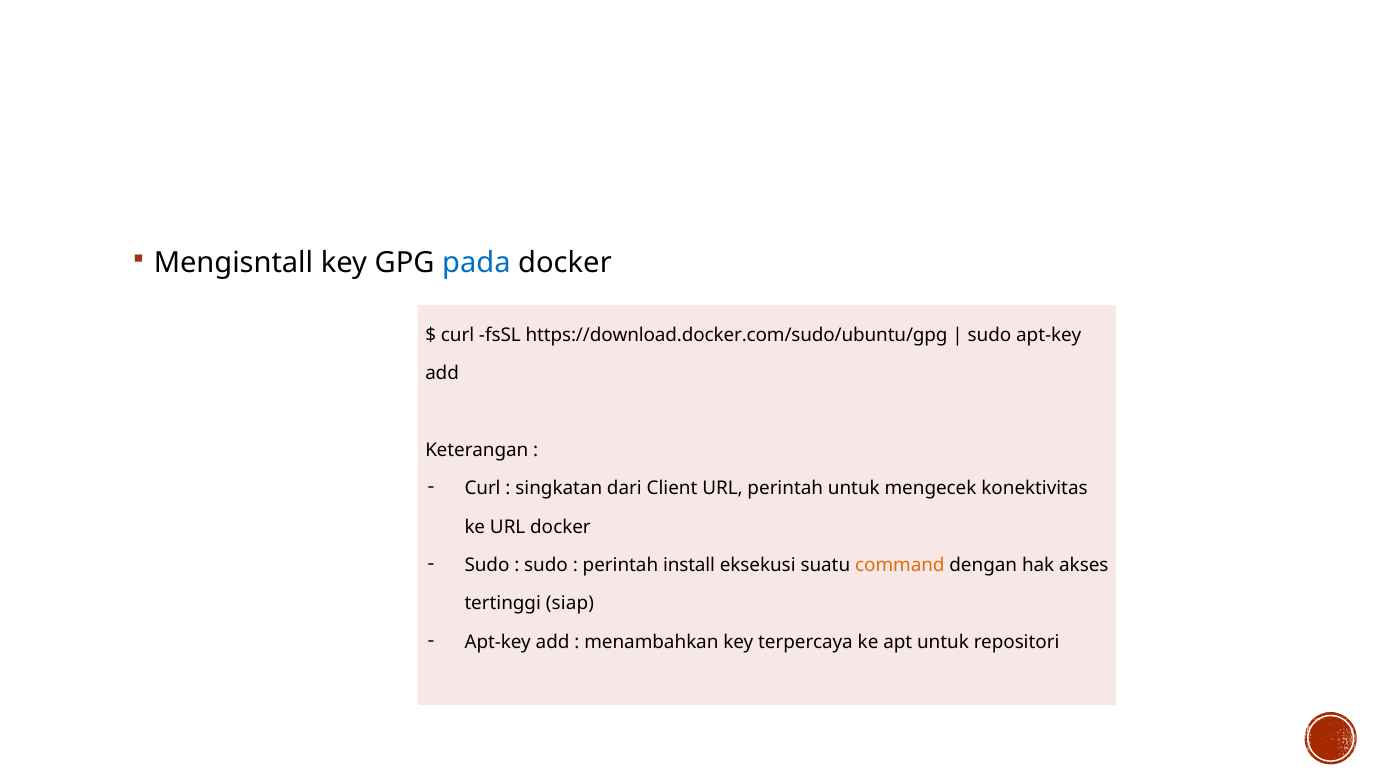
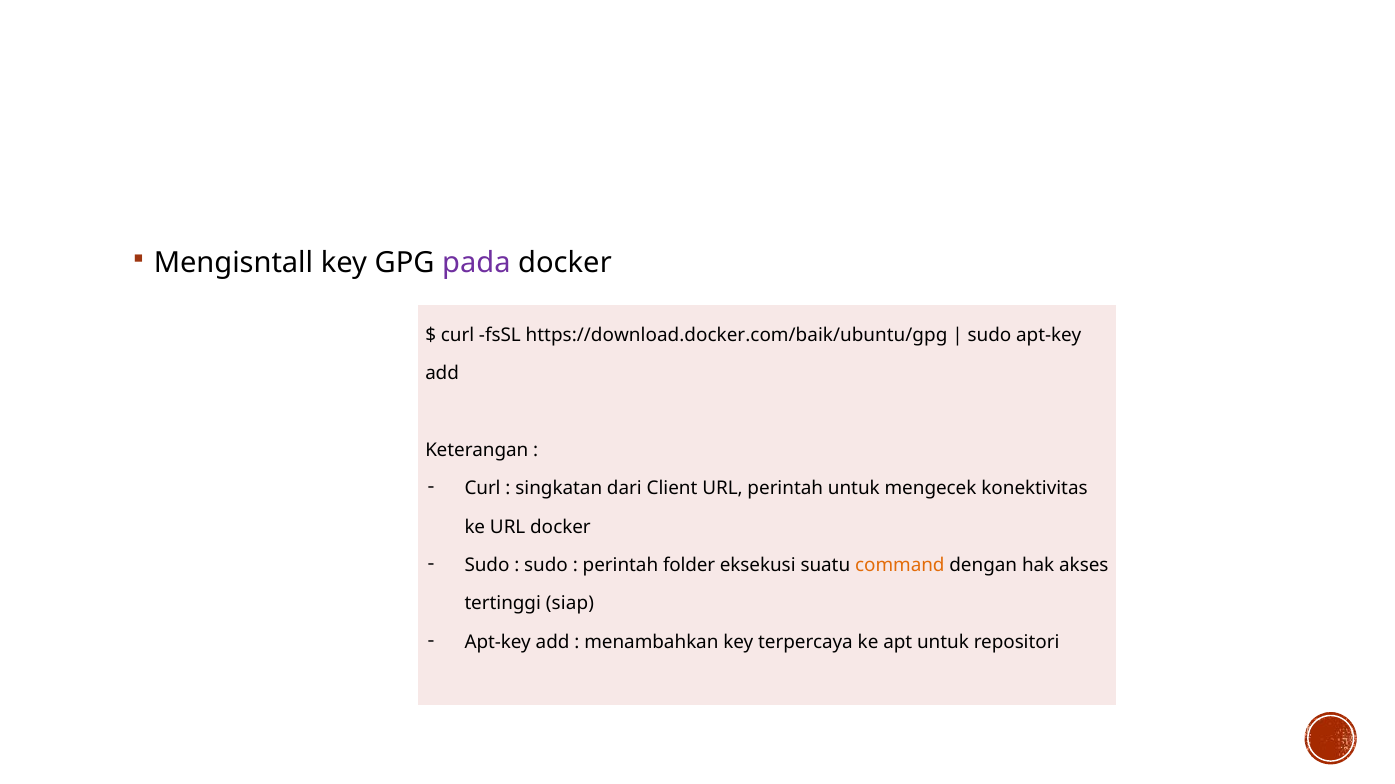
pada colour: blue -> purple
https://download.docker.com/sudo/ubuntu/gpg: https://download.docker.com/sudo/ubuntu/gpg -> https://download.docker.com/baik/ubuntu/gpg
install: install -> folder
